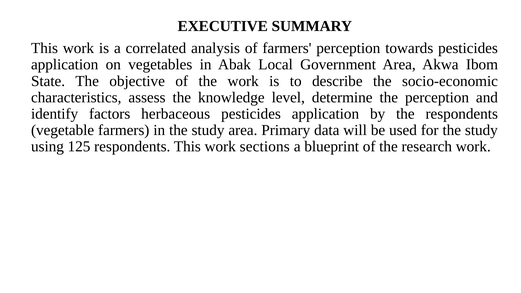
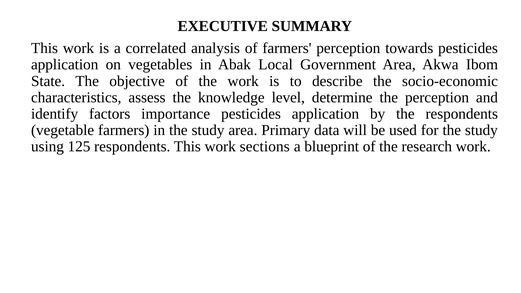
herbaceous: herbaceous -> importance
